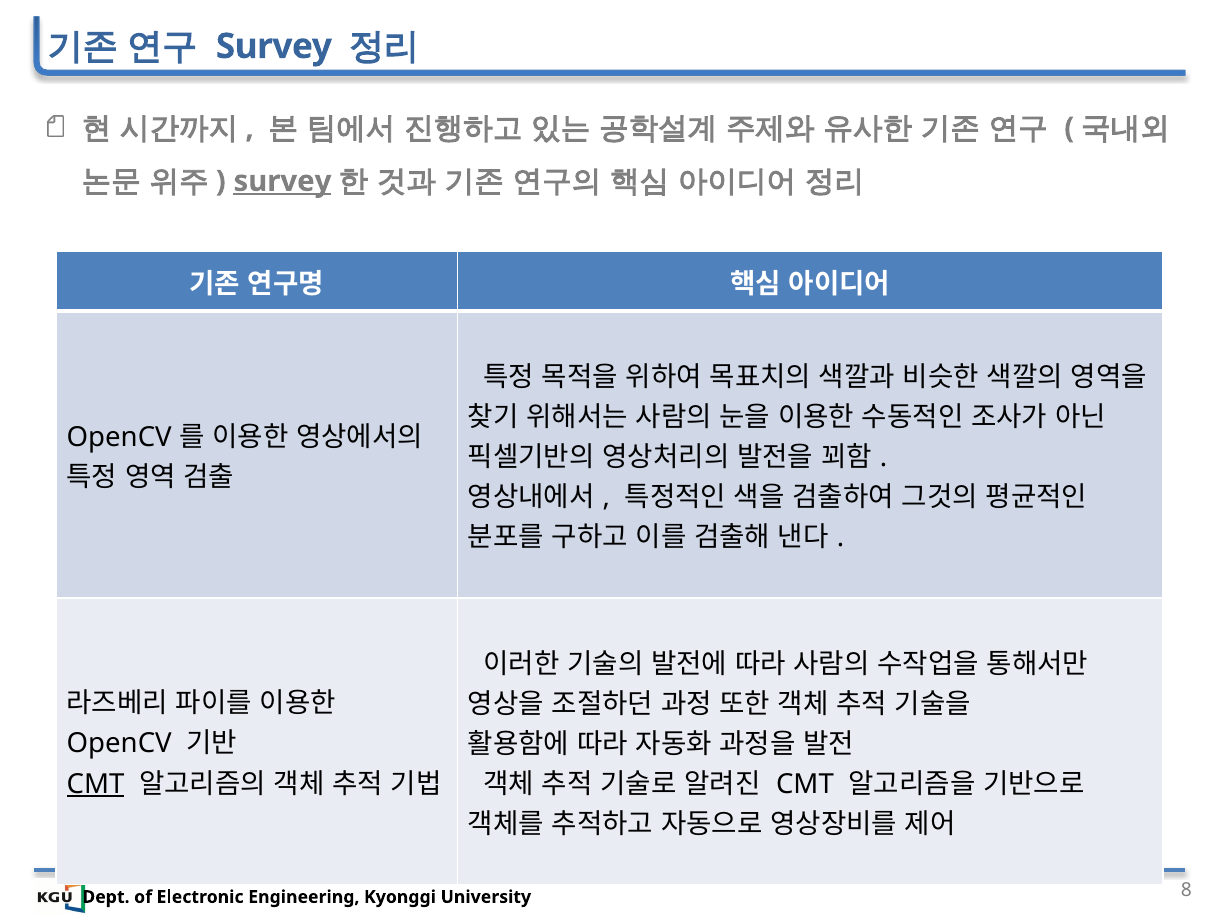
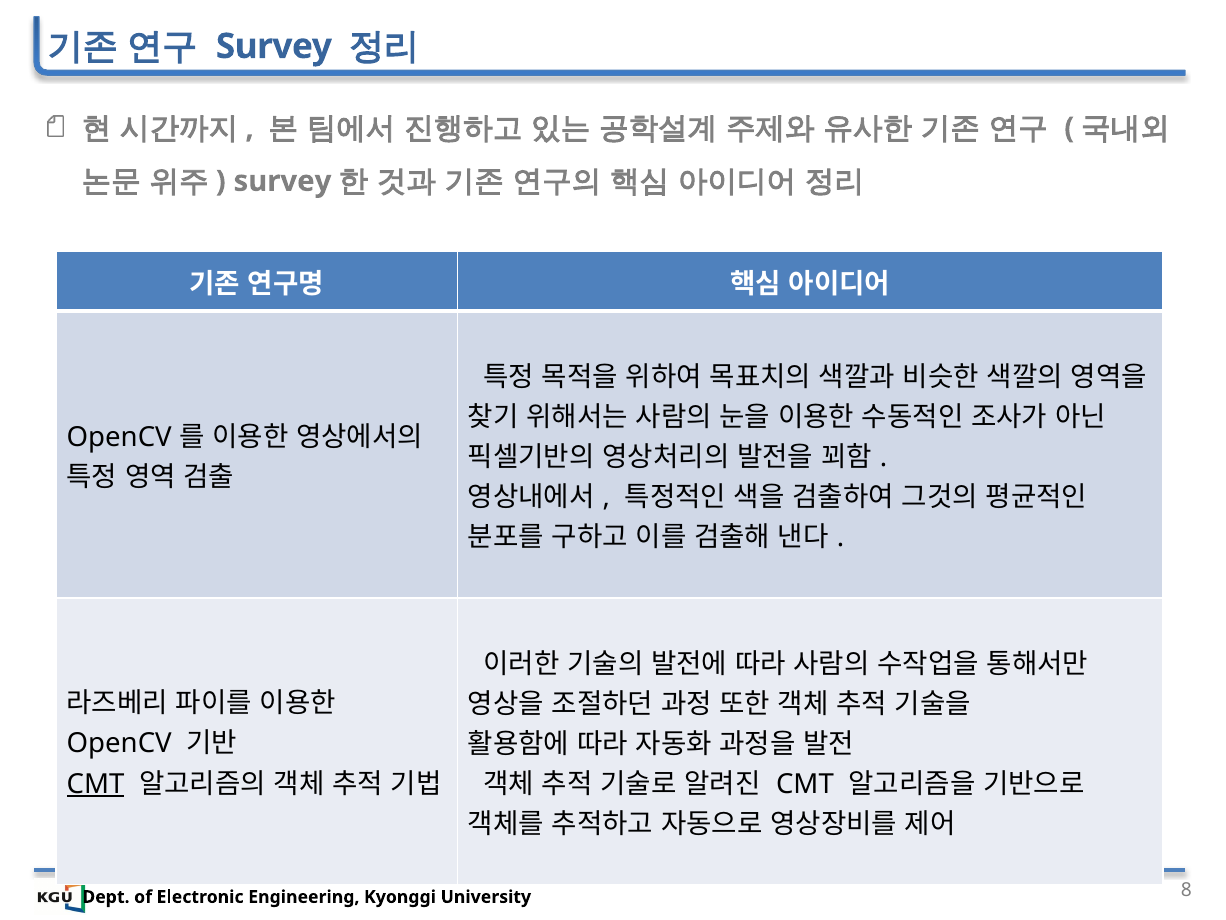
survey at (282, 181) underline: present -> none
